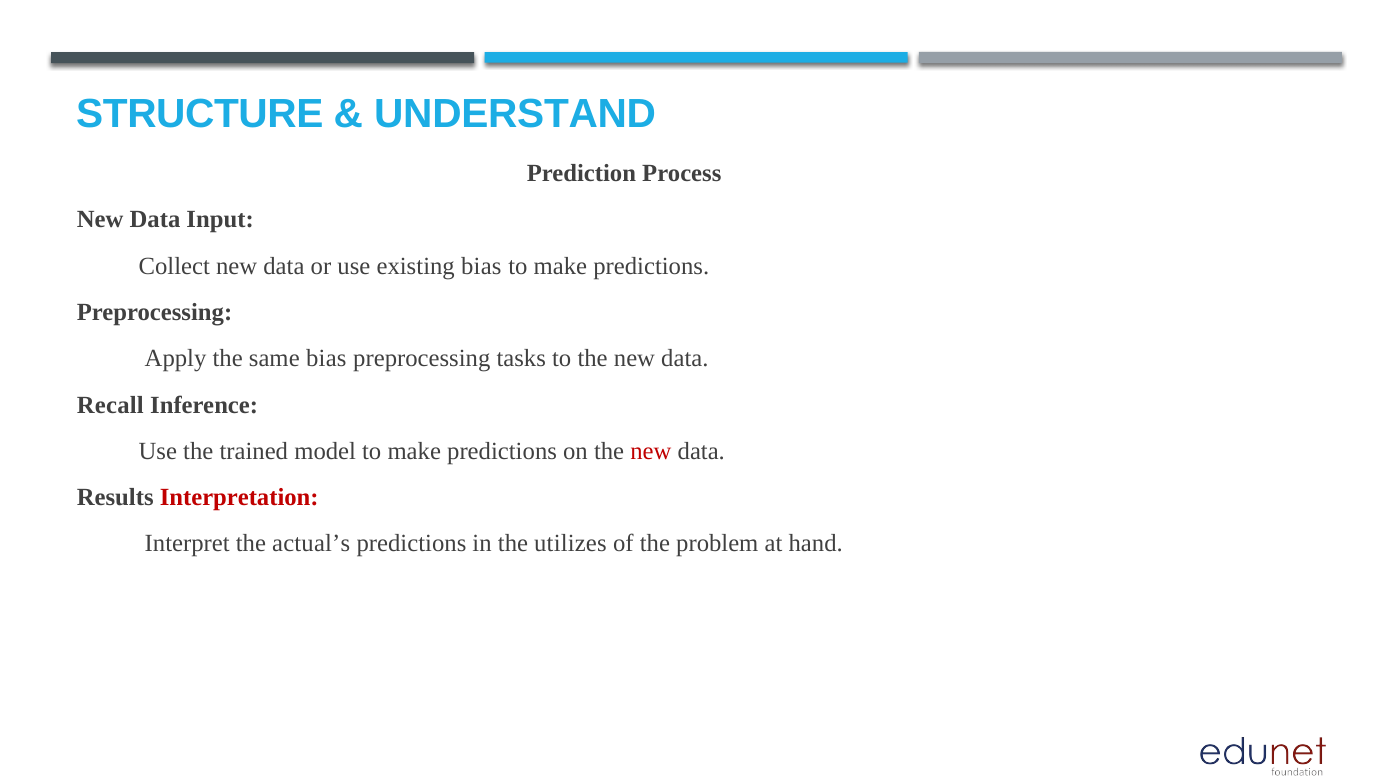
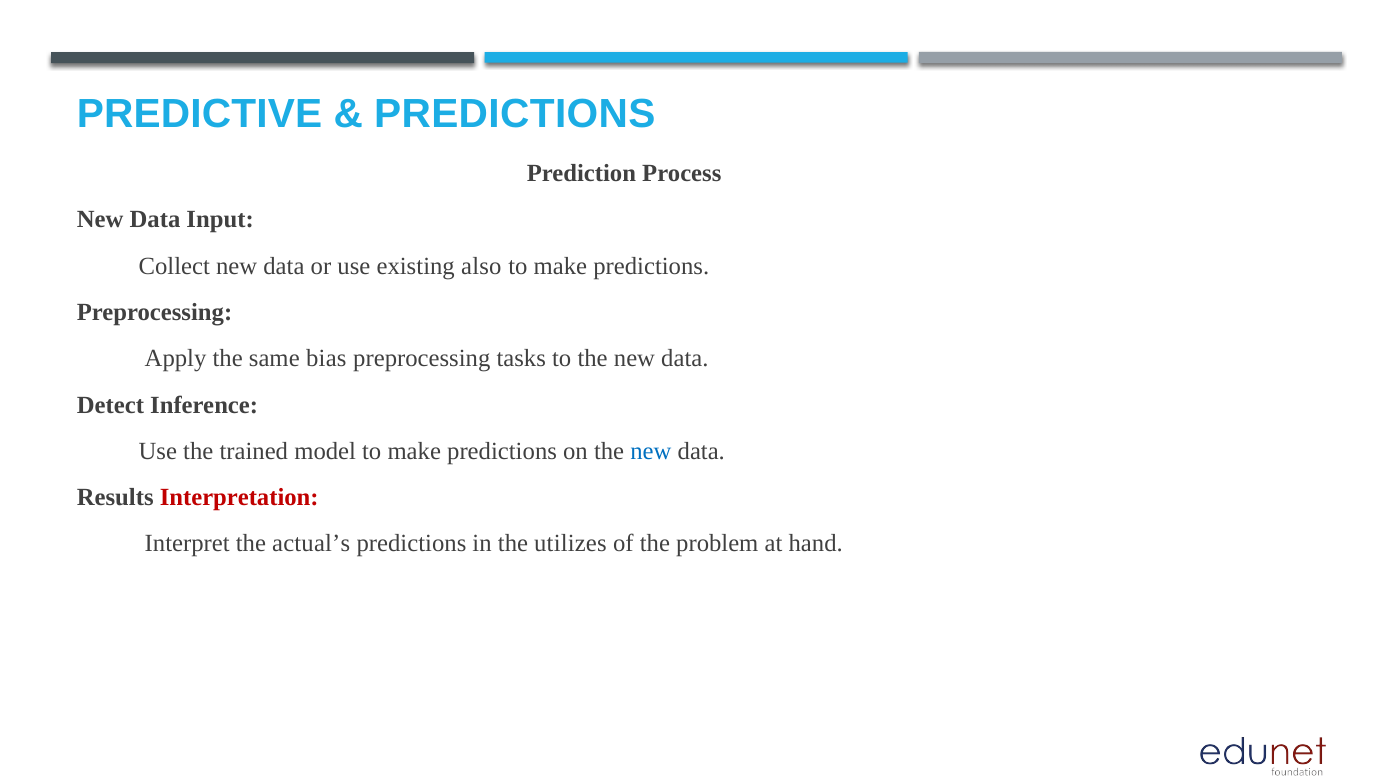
STRUCTURE: STRUCTURE -> PREDICTIVE
UNDERSTAND at (515, 114): UNDERSTAND -> PREDICTIONS
existing bias: bias -> also
Recall: Recall -> Detect
new at (651, 451) colour: red -> blue
